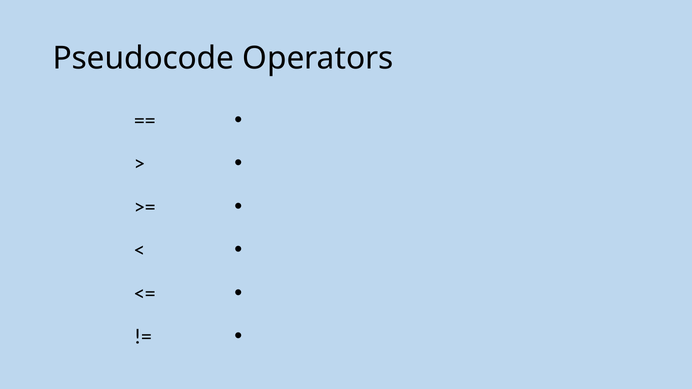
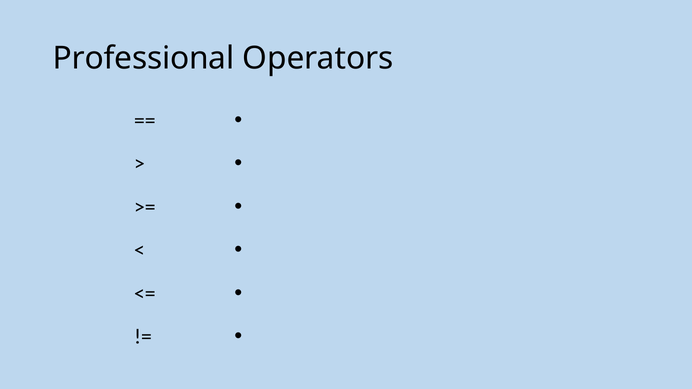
Pseudocode: Pseudocode -> Professional
